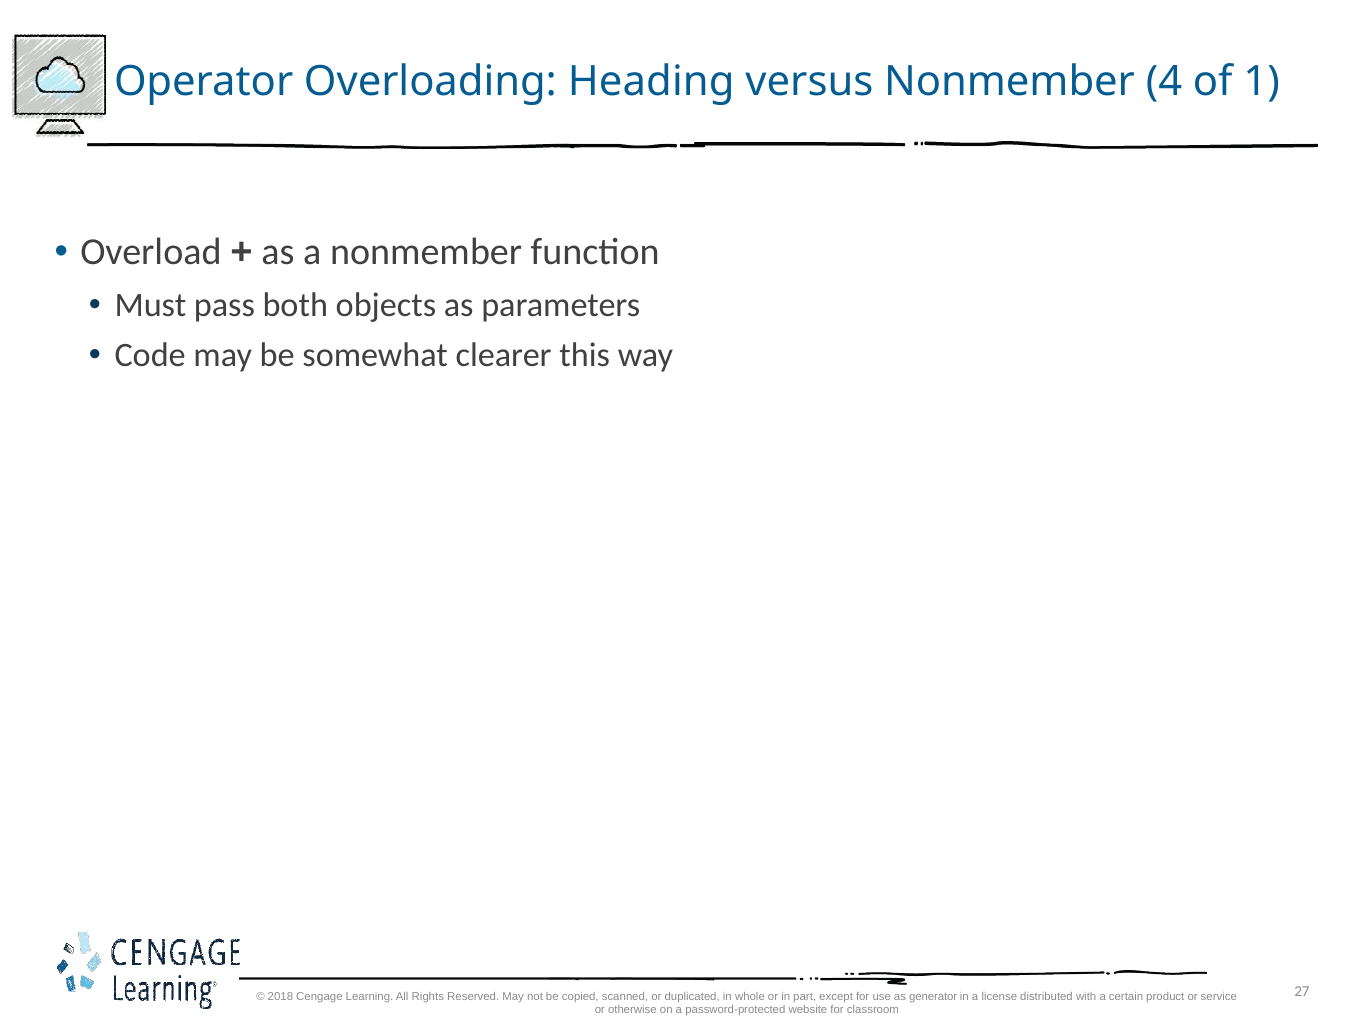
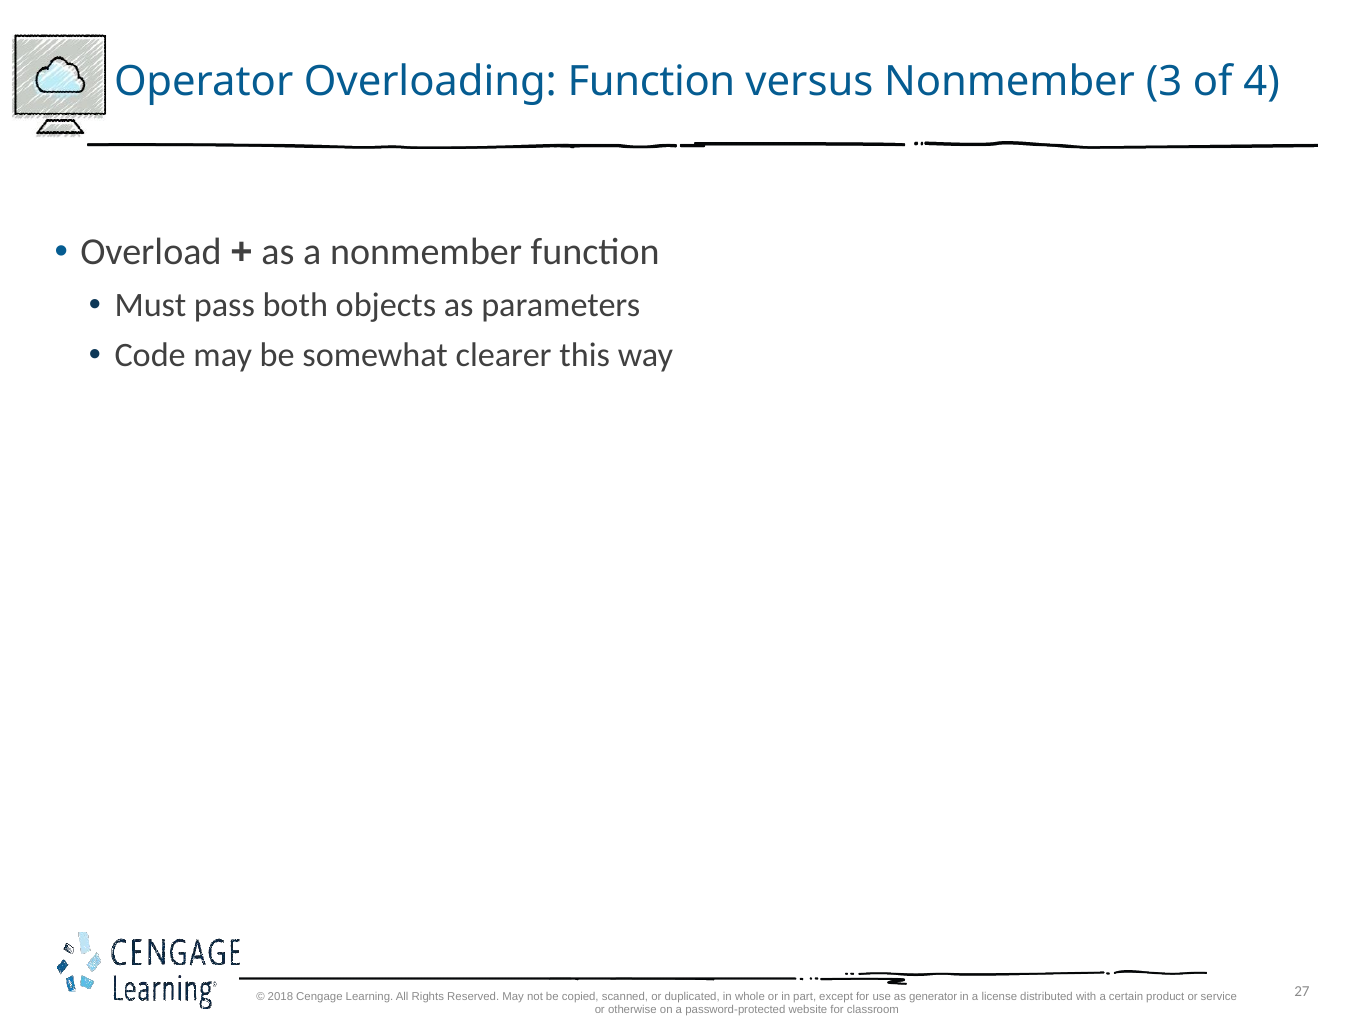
Overloading Heading: Heading -> Function
4: 4 -> 3
1: 1 -> 4
